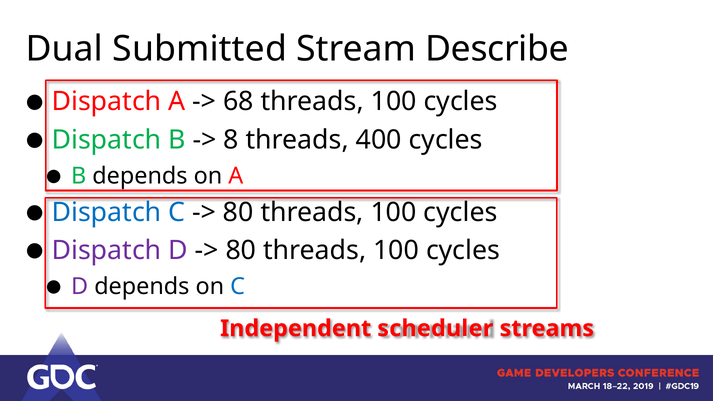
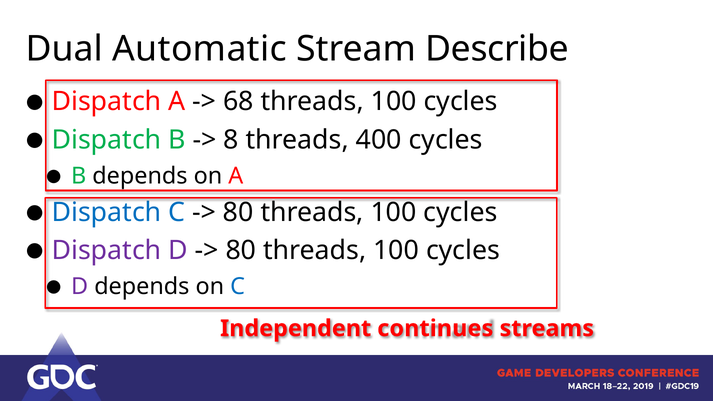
Submitted: Submitted -> Automatic
scheduler: scheduler -> continues
